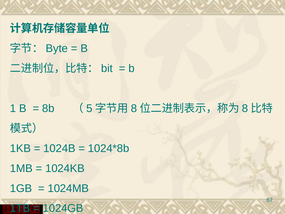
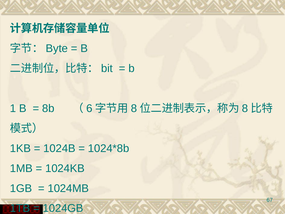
5: 5 -> 6
